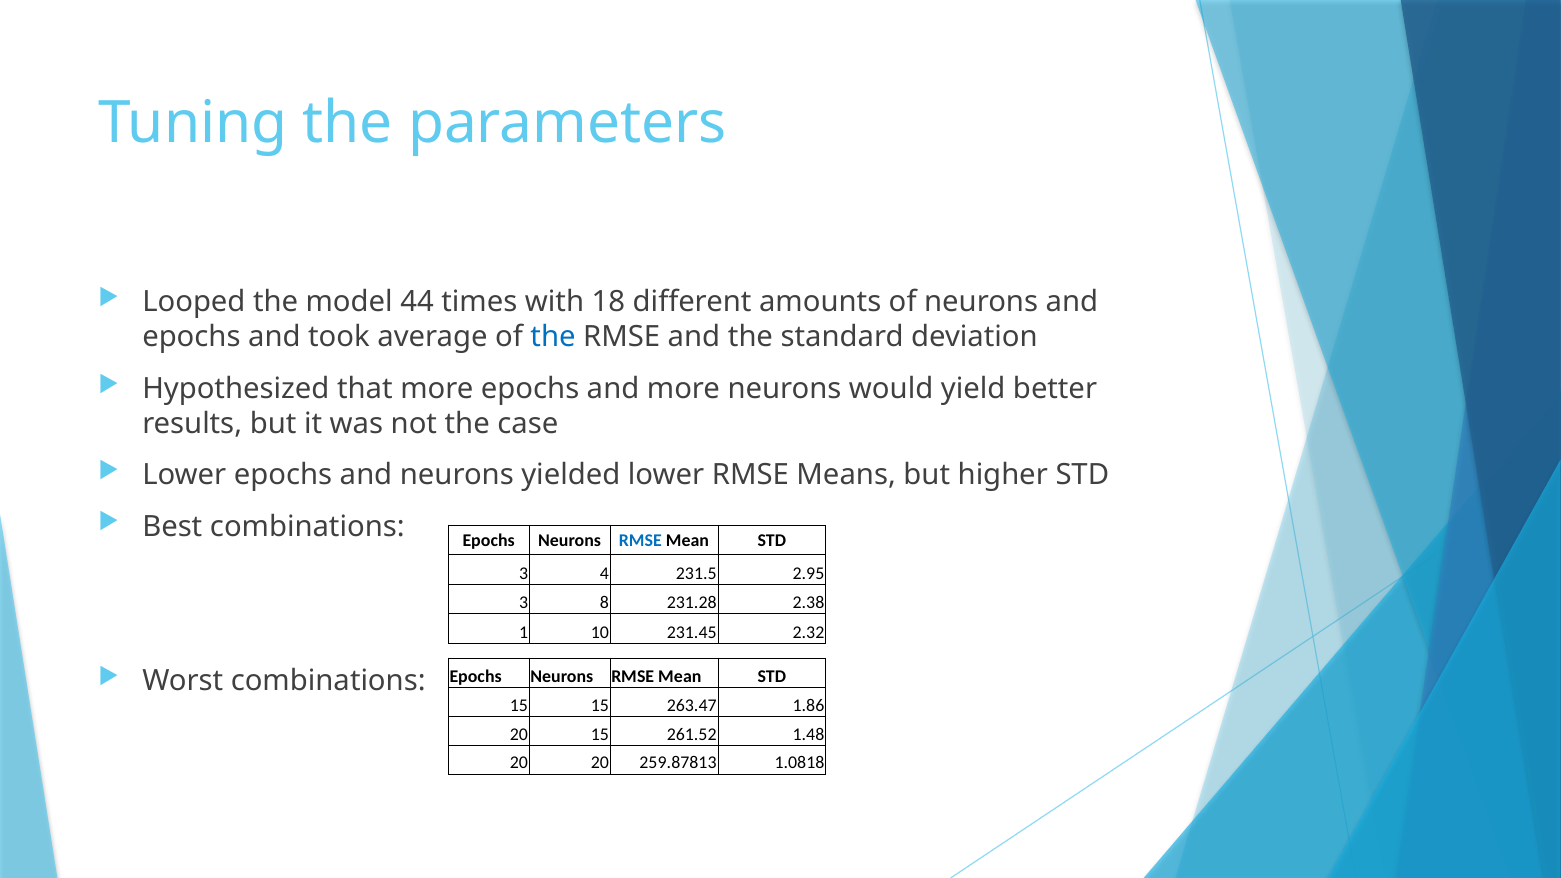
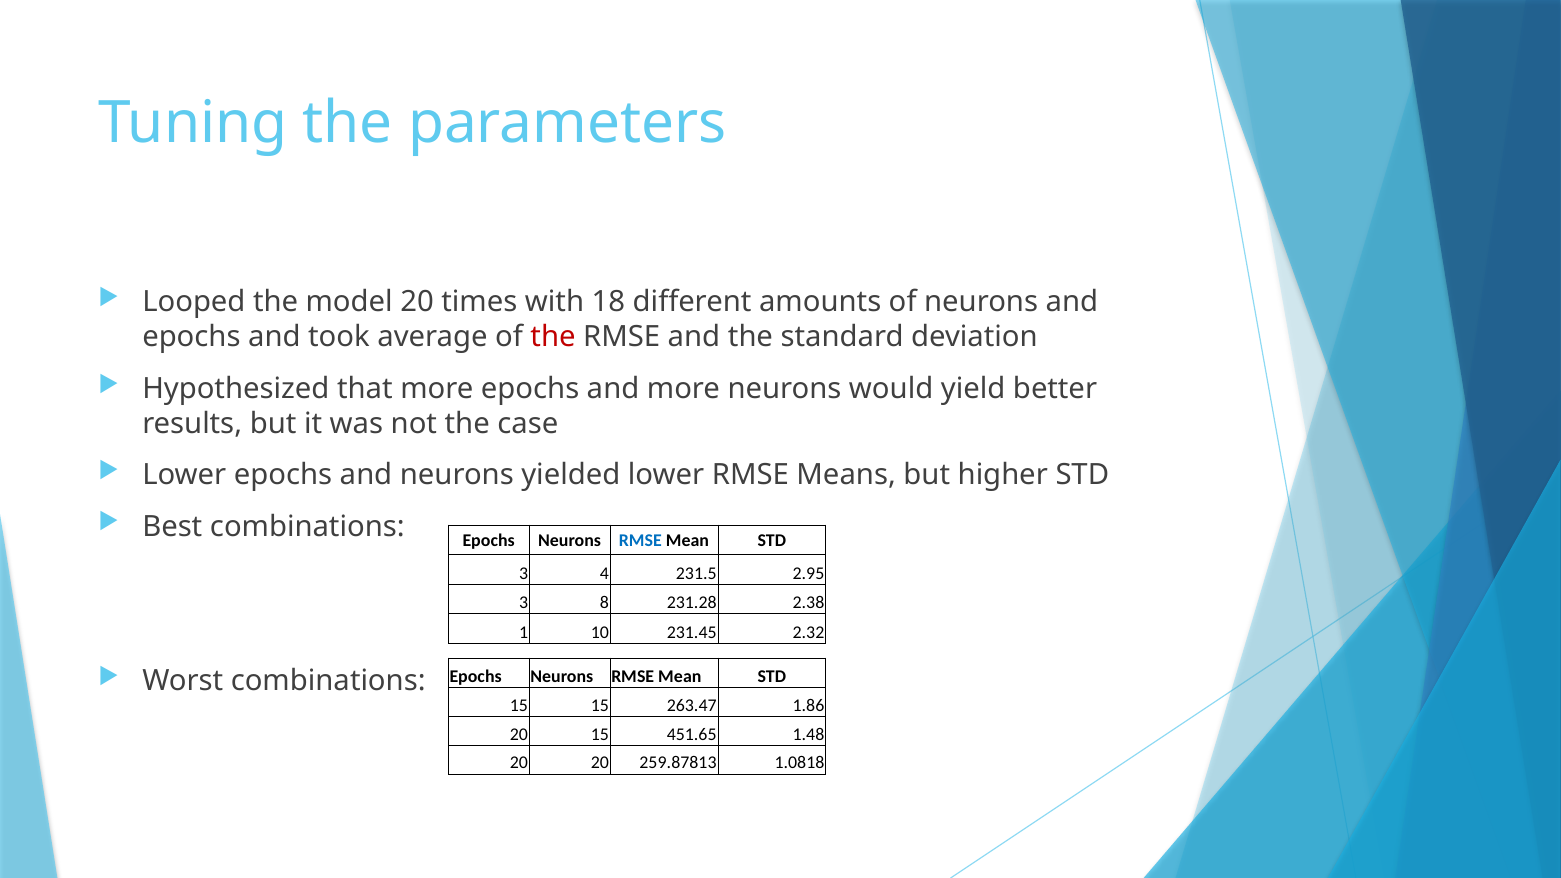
model 44: 44 -> 20
the at (553, 337) colour: blue -> red
261.52: 261.52 -> 451.65
